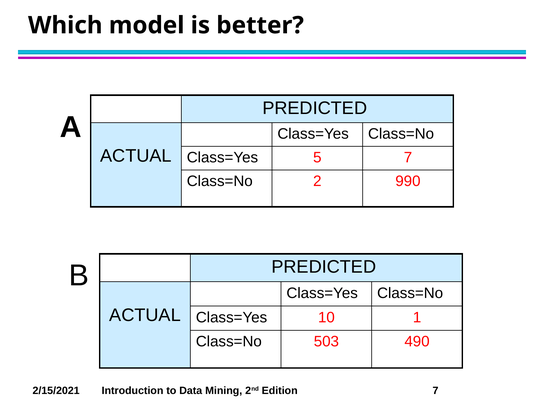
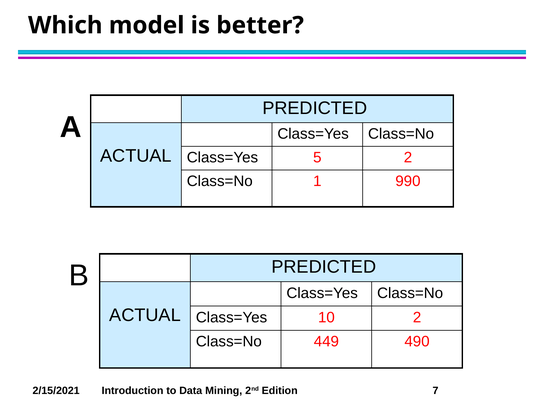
5 7: 7 -> 2
2: 2 -> 1
10 1: 1 -> 2
503: 503 -> 449
